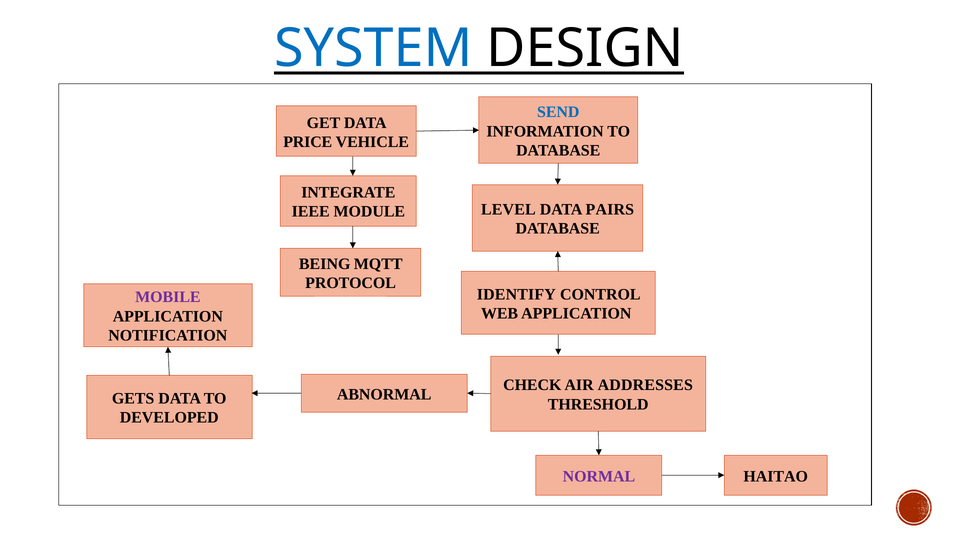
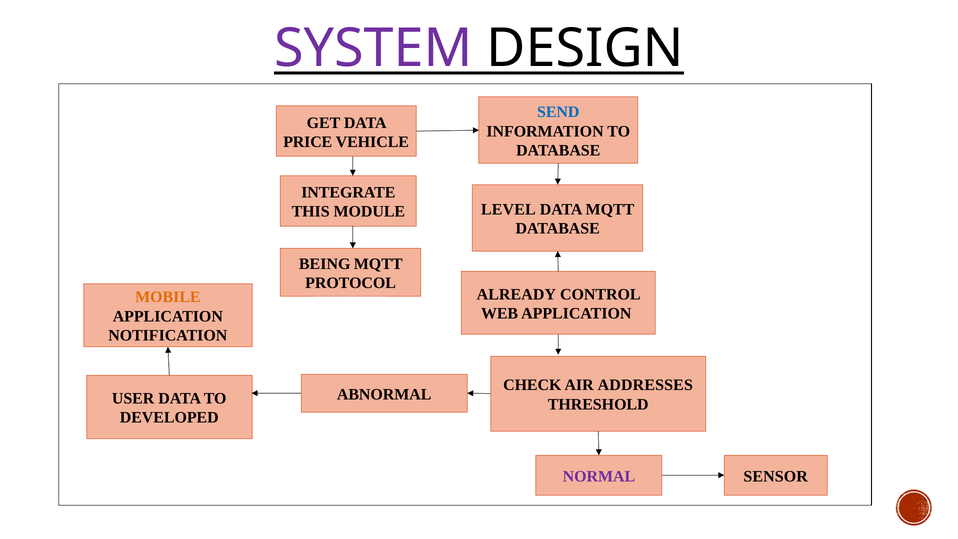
SYSTEM colour: blue -> purple
DATA PAIRS: PAIRS -> MQTT
IEEE: IEEE -> THIS
IDENTIFY: IDENTIFY -> ALREADY
MOBILE colour: purple -> orange
GETS: GETS -> USER
HAITAO: HAITAO -> SENSOR
